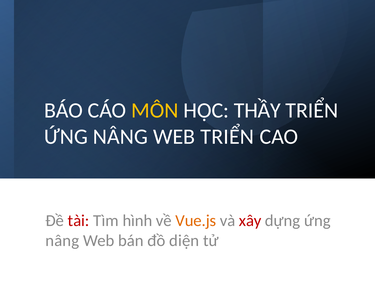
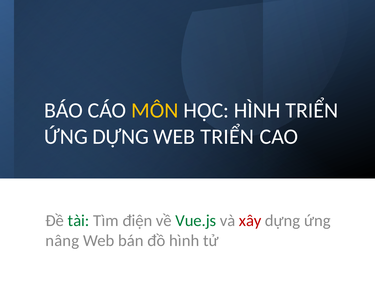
HỌC THẦY: THẦY -> HÌNH
NÂNG at (120, 137): NÂNG -> DỰNG
tài colour: red -> green
hình: hình -> điện
Vue.js colour: orange -> green
đồ diện: diện -> hình
